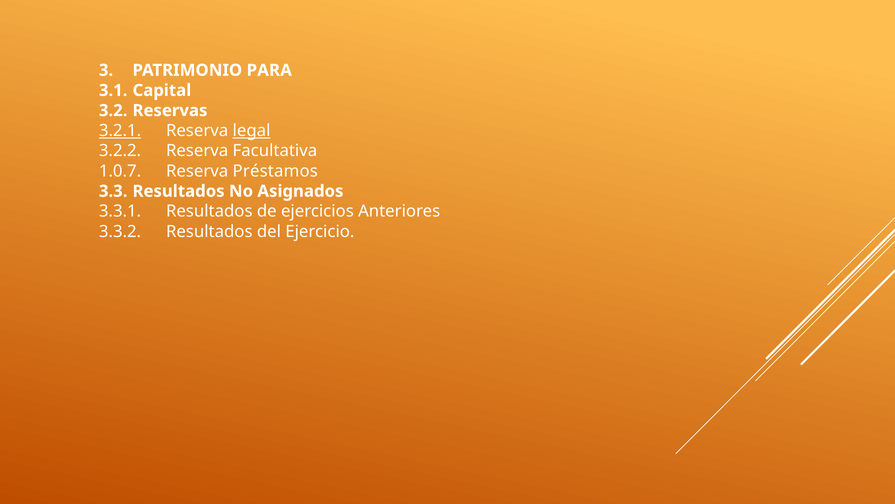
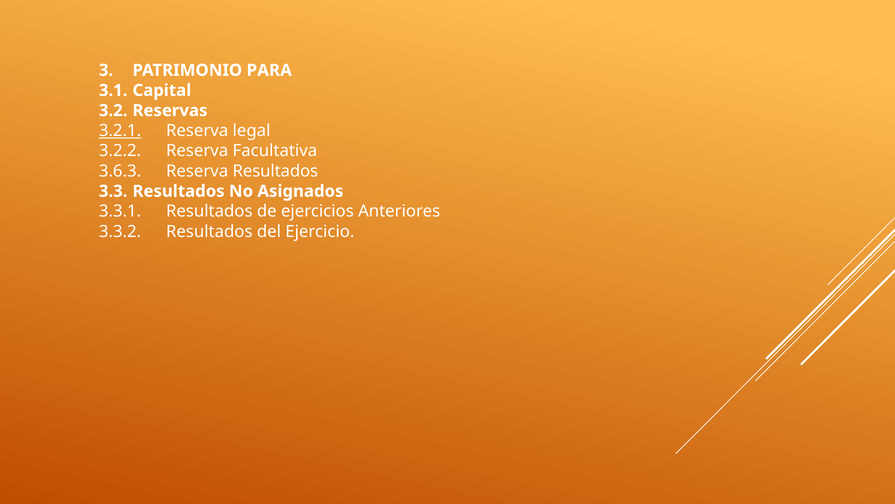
legal underline: present -> none
1.0.7: 1.0.7 -> 3.6.3
Reserva Préstamos: Préstamos -> Resultados
